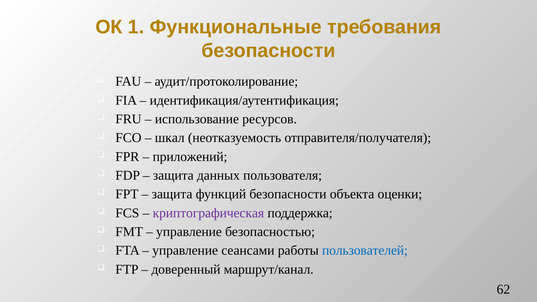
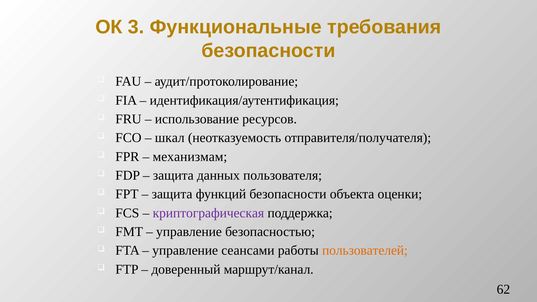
1: 1 -> 3
приложений: приложений -> механизмам
пользователей colour: blue -> orange
